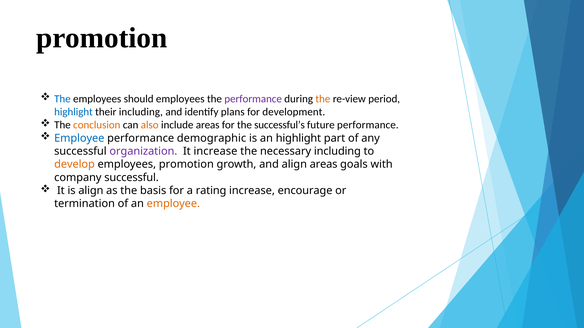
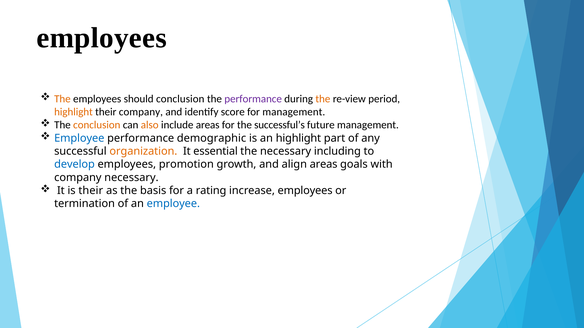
promotion at (102, 38): promotion -> employees
The at (62, 99) colour: blue -> orange
should employees: employees -> conclusion
highlight at (73, 112) colour: blue -> orange
their including: including -> company
plans: plans -> score
for development: development -> management
future performance: performance -> management
organization colour: purple -> orange
It increase: increase -> essential
develop colour: orange -> blue
company successful: successful -> necessary
is align: align -> their
increase encourage: encourage -> employees
employee at (173, 204) colour: orange -> blue
